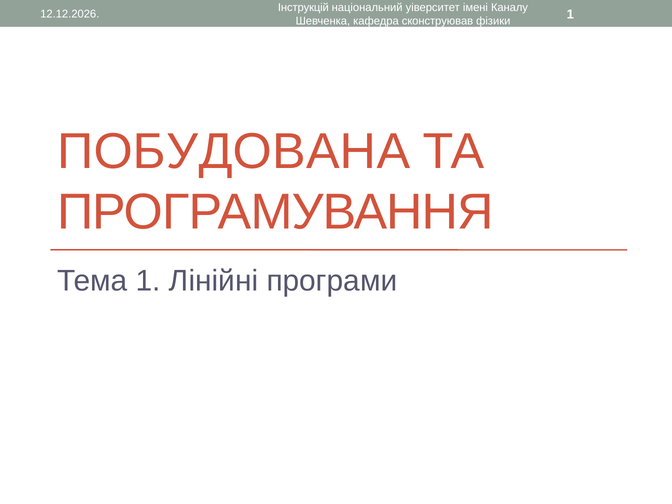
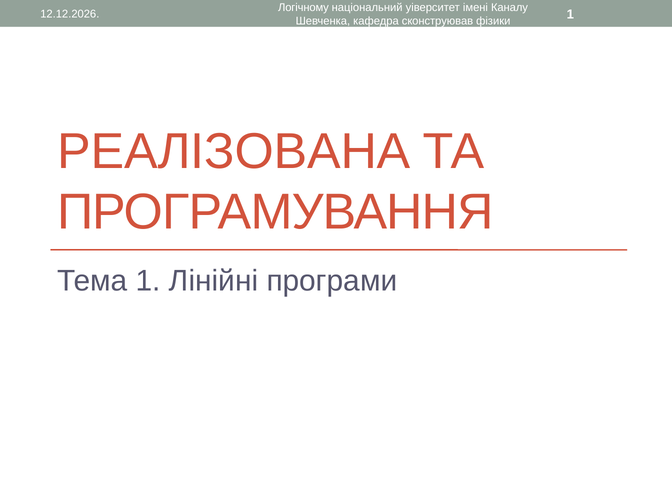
Інструкцій: Інструкцій -> Логічному
ПОБУДОВАНА: ПОБУДОВАНА -> РЕАЛІЗОВАНА
